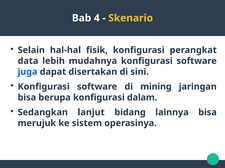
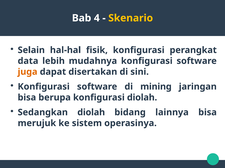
juga colour: blue -> orange
konfigurasi dalam: dalam -> diolah
Sedangkan lanjut: lanjut -> diolah
